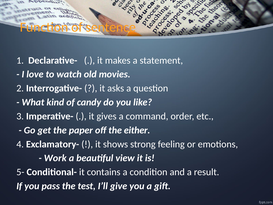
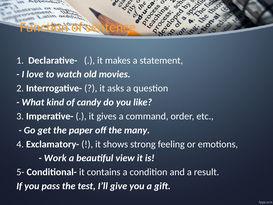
either: either -> many
